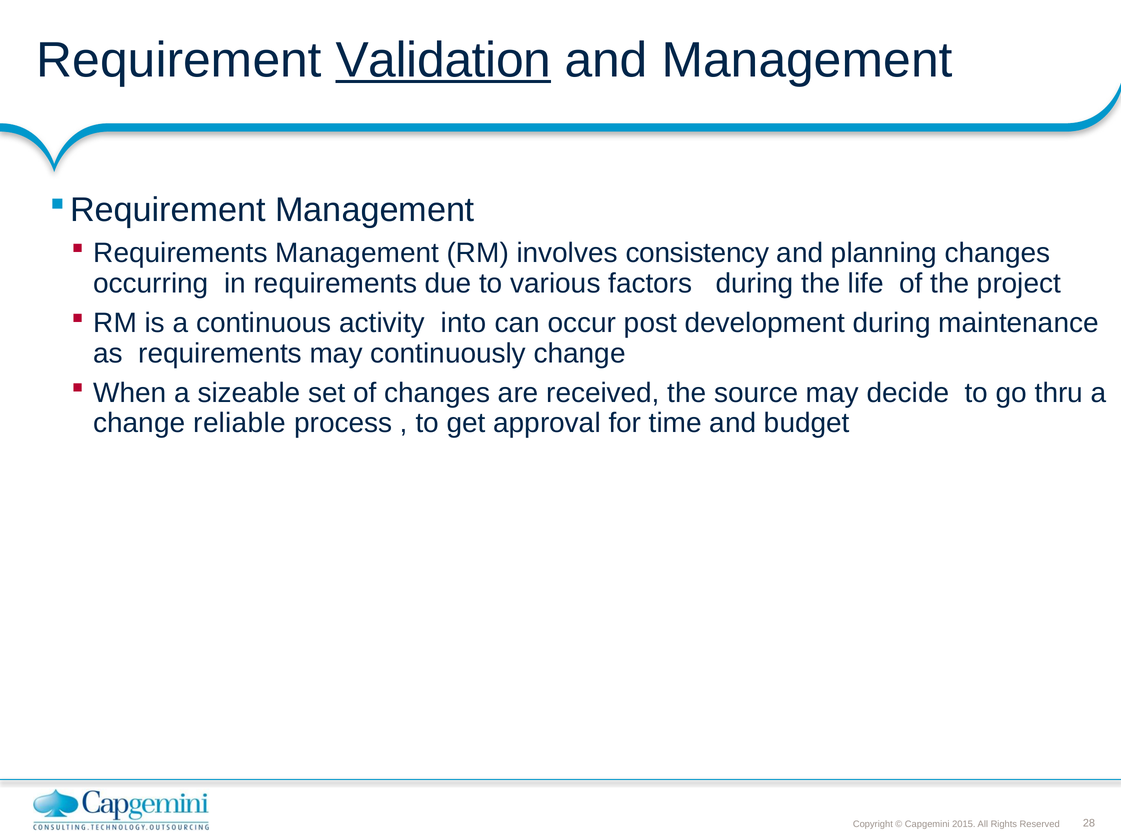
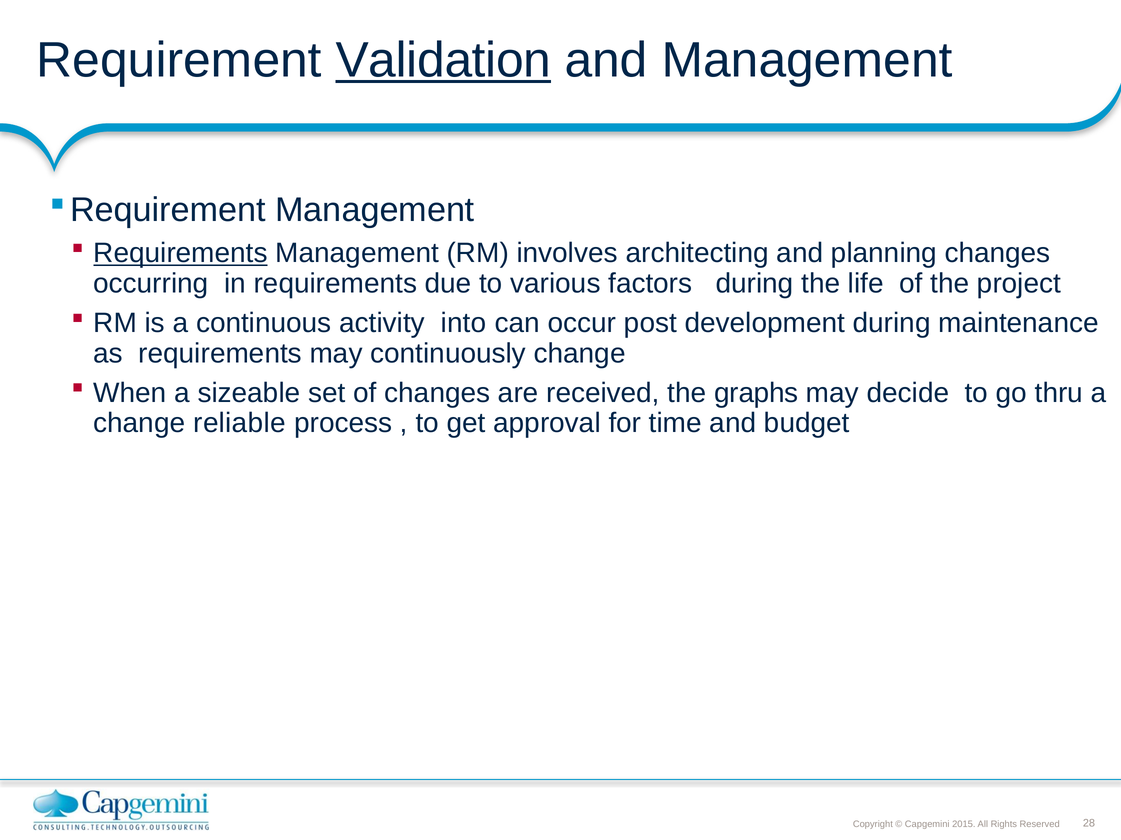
Requirements at (181, 253) underline: none -> present
consistency: consistency -> architecting
source: source -> graphs
